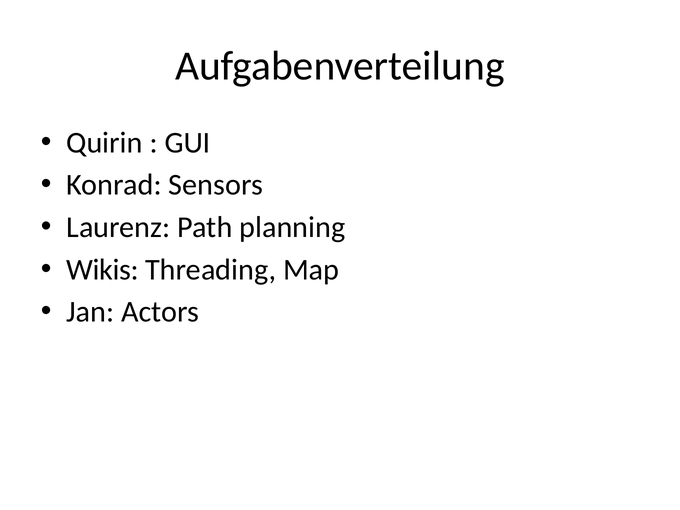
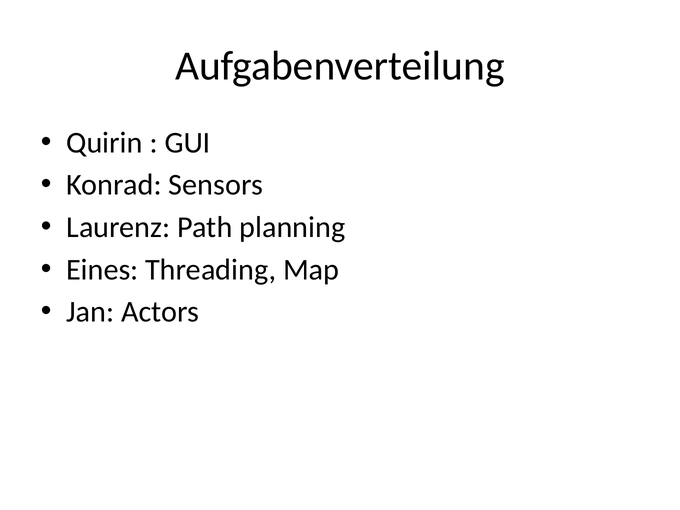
Wikis: Wikis -> Eines
